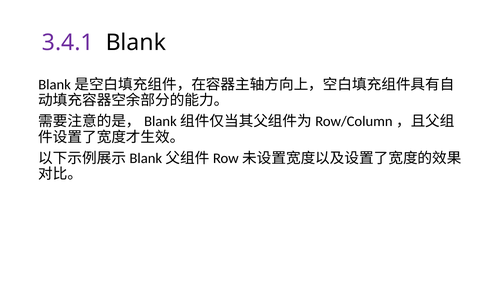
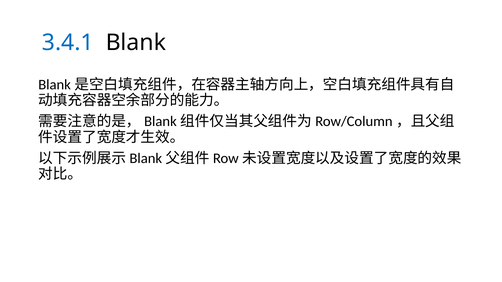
3.4.1 colour: purple -> blue
